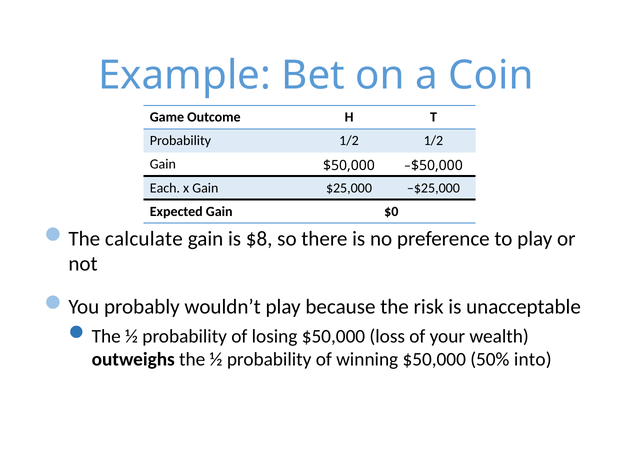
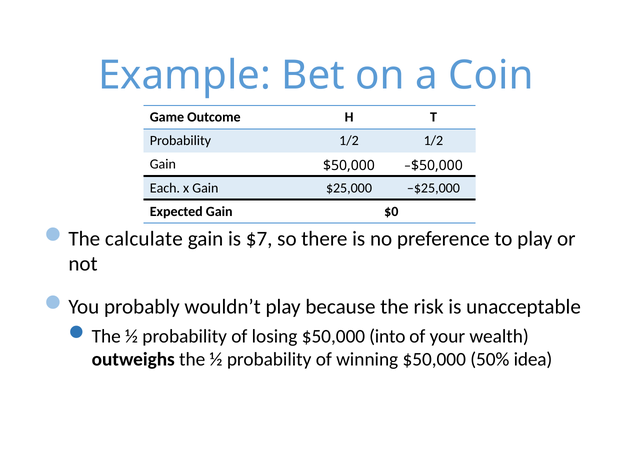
$8: $8 -> $7
loss: loss -> into
into: into -> idea
